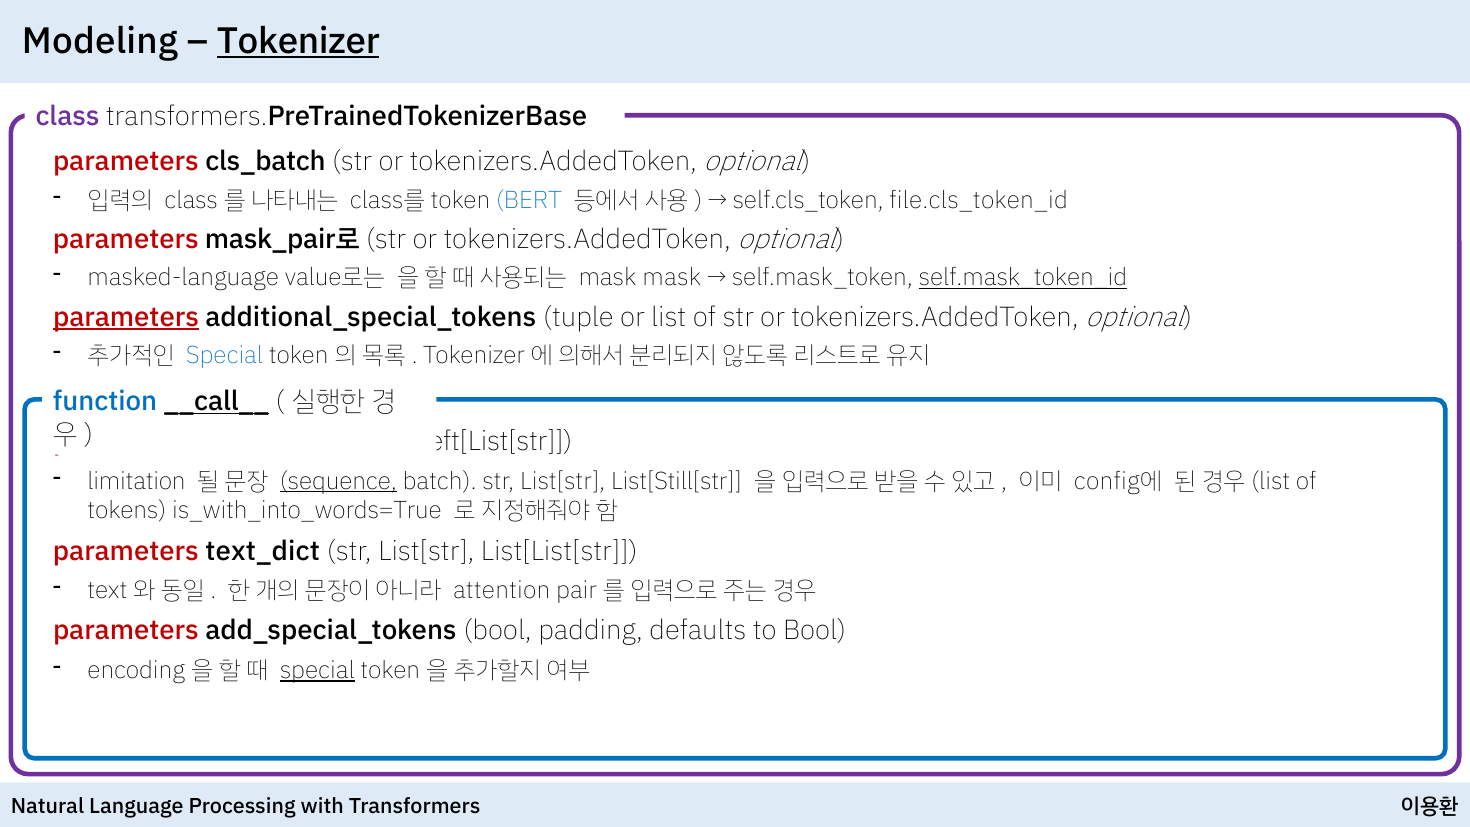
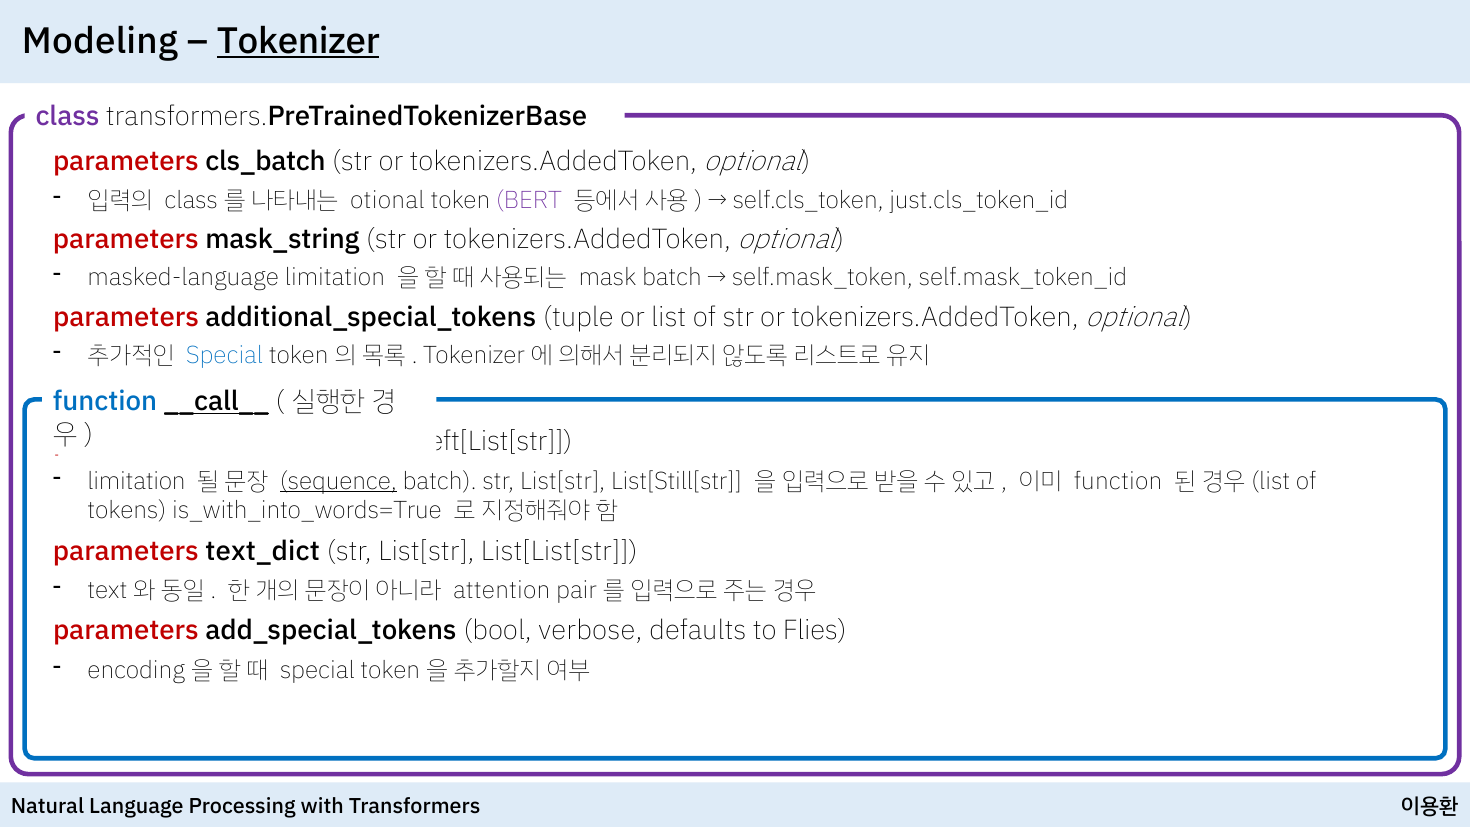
class를 at (388, 200): class를 -> otional
BERT colour: blue -> purple
file.cls_token_id: file.cls_token_id -> just.cls_token_id
mask_pair로: mask_pair로 -> mask_string
masked-language value로는: value로는 -> limitation
mask mask: mask -> batch
self.mask_token_id underline: present -> none
parameters at (126, 317) underline: present -> none
config에 at (1118, 481): config에 -> function
padding: padding -> verbose
to Bool: Bool -> Flies
special at (317, 670) underline: present -> none
